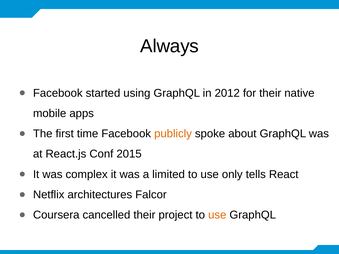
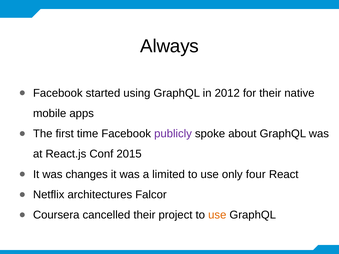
publicly colour: orange -> purple
complex: complex -> changes
tells: tells -> four
